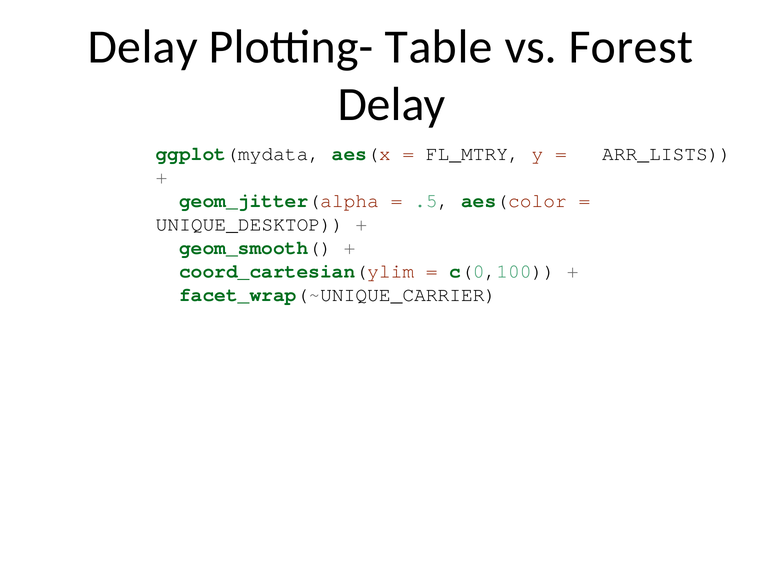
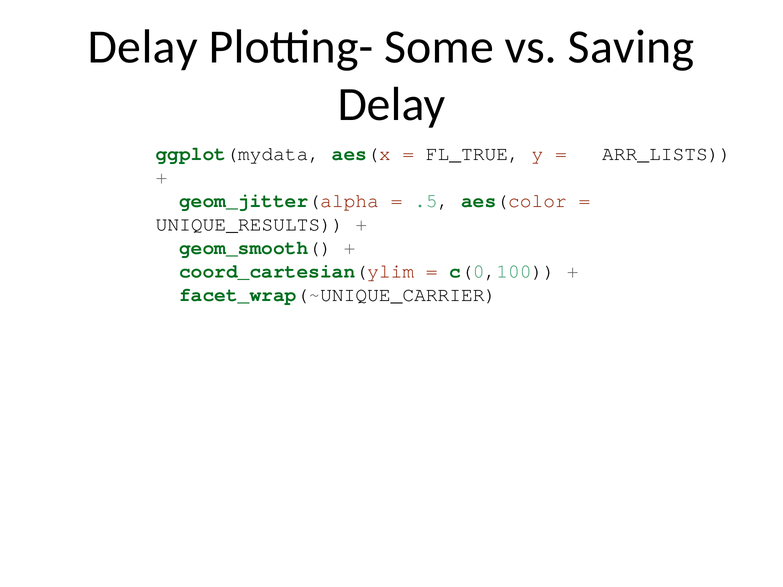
Table: Table -> Some
Forest: Forest -> Saving
FL_MTRY: FL_MTRY -> FL_TRUE
UNIQUE_DESKTOP: UNIQUE_DESKTOP -> UNIQUE_RESULTS
